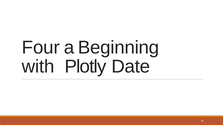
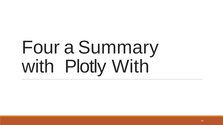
Beginning: Beginning -> Summary
Plotly Date: Date -> With
